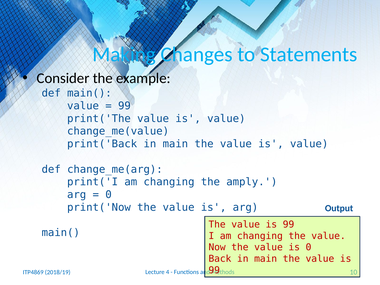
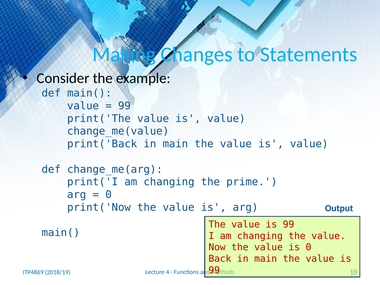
amply: amply -> prime
